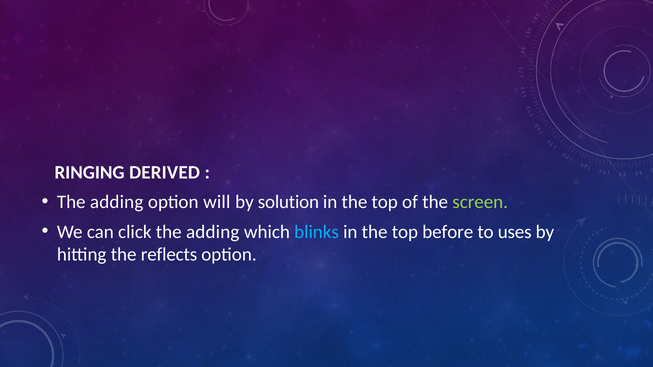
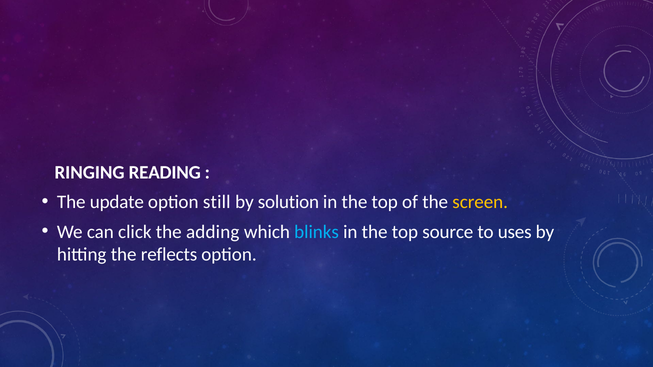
DERIVED: DERIVED -> READING
adding at (117, 202): adding -> update
will: will -> still
screen colour: light green -> yellow
before: before -> source
